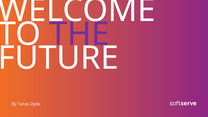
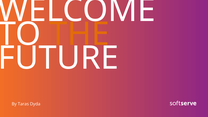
THE colour: purple -> orange
